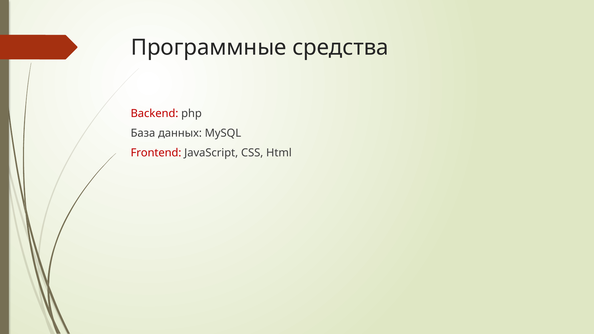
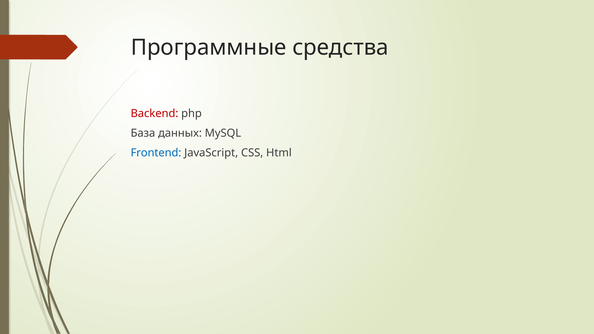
Frontend colour: red -> blue
